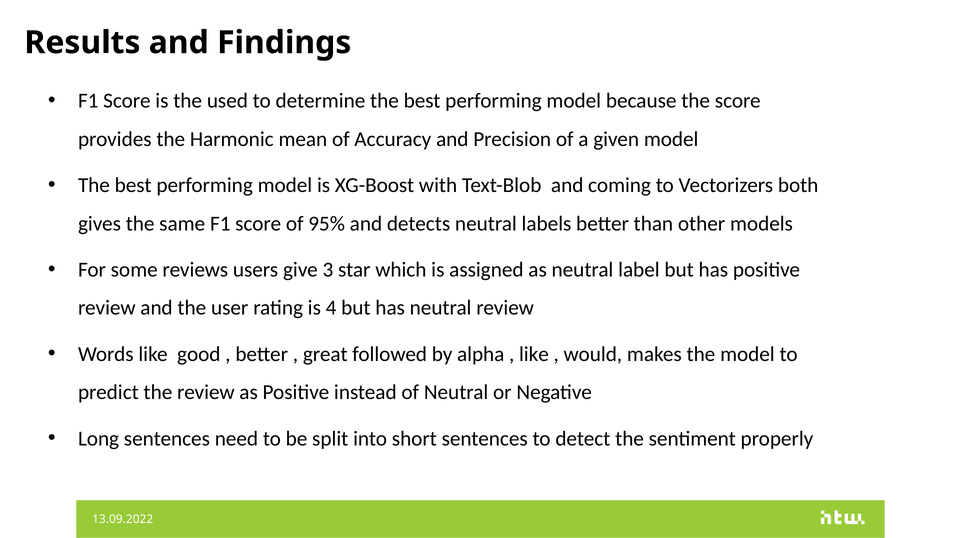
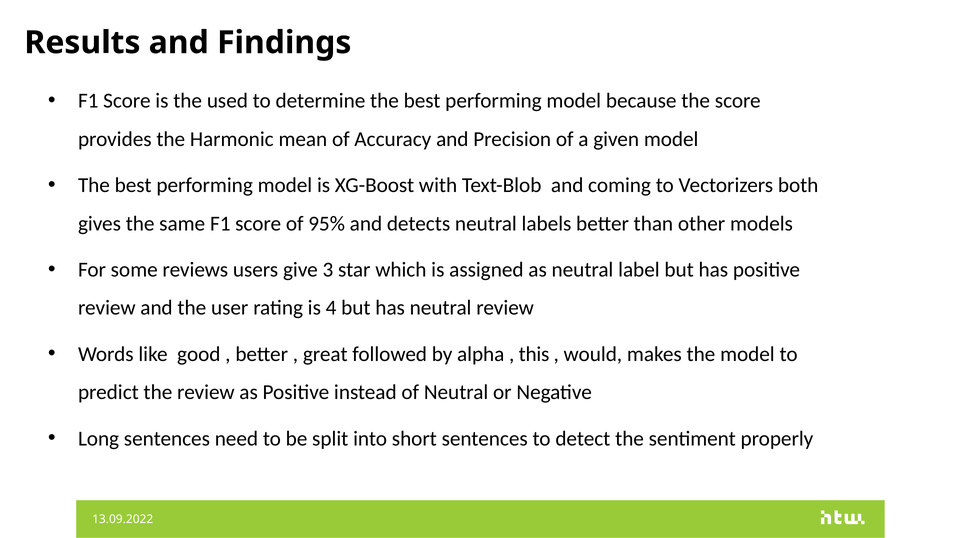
like at (534, 354): like -> this
